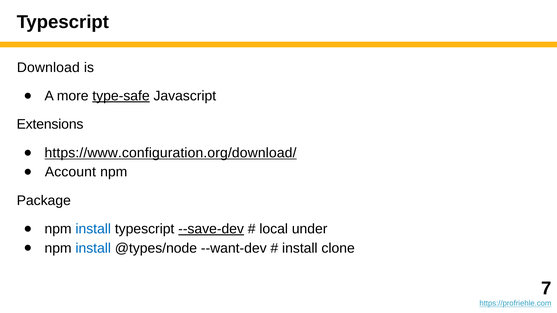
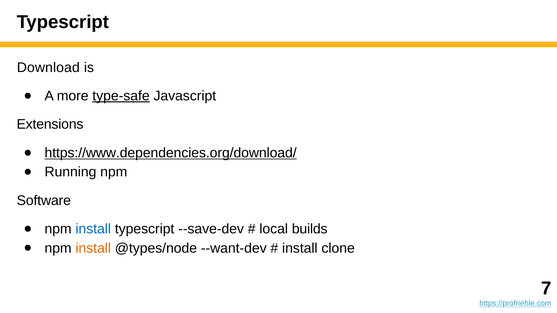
https://www.configuration.org/download/: https://www.configuration.org/download/ -> https://www.dependencies.org/download/
Account: Account -> Running
Package: Package -> Software
--save-dev underline: present -> none
under: under -> builds
install at (93, 248) colour: blue -> orange
